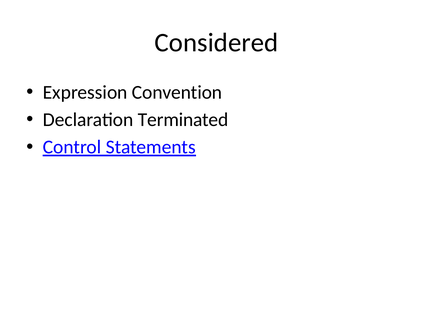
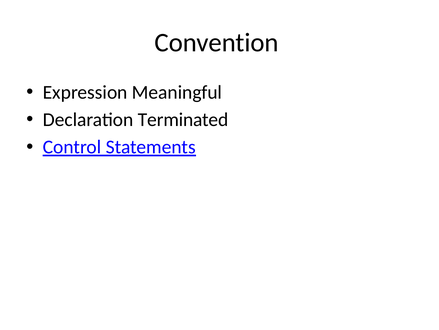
Considered: Considered -> Convention
Convention: Convention -> Meaningful
